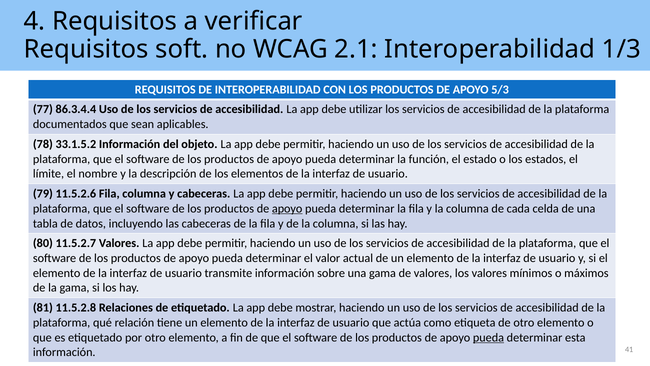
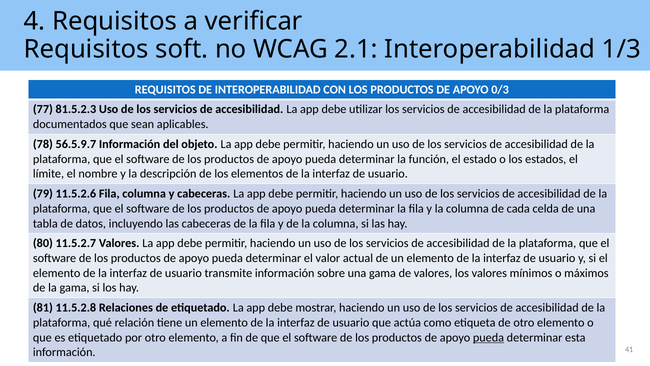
5/3: 5/3 -> 0/3
86.3.4.4: 86.3.4.4 -> 81.5.2.3
33.1.5.2: 33.1.5.2 -> 56.5.9.7
apoyo at (287, 208) underline: present -> none
